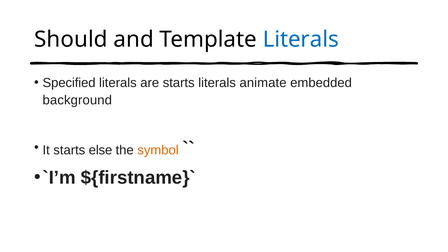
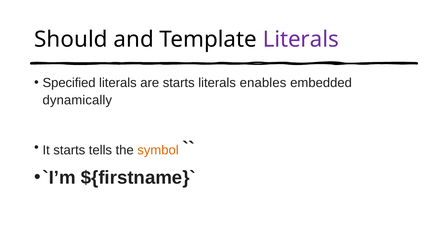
Literals at (301, 39) colour: blue -> purple
animate: animate -> enables
background: background -> dynamically
else: else -> tells
